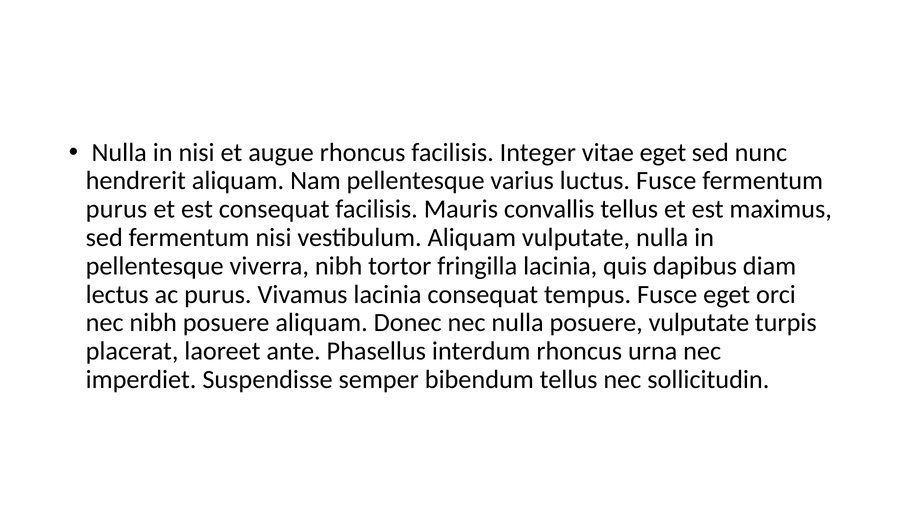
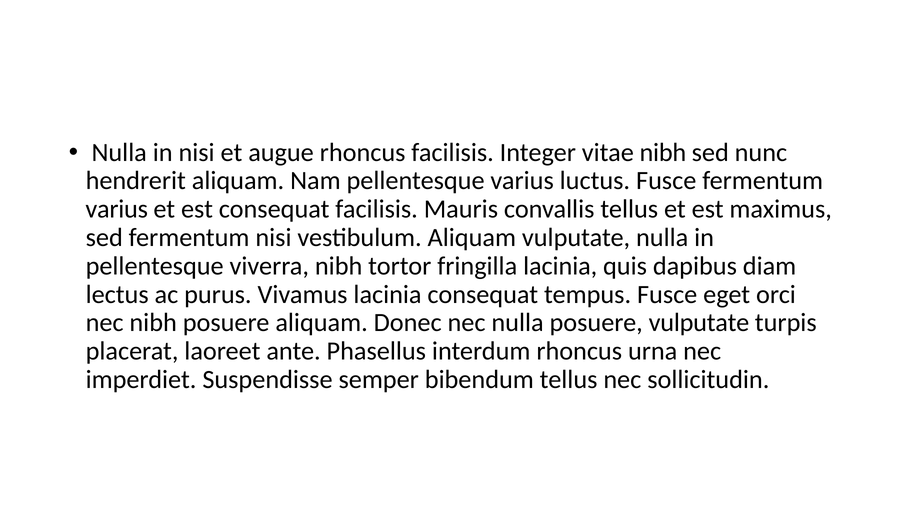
vitae eget: eget -> nibh
purus at (116, 209): purus -> varius
